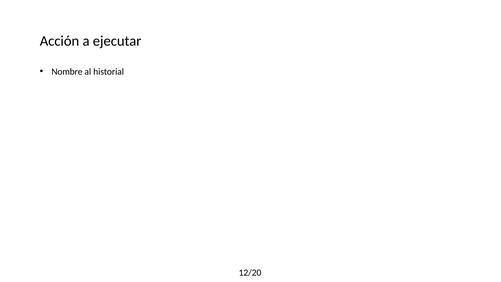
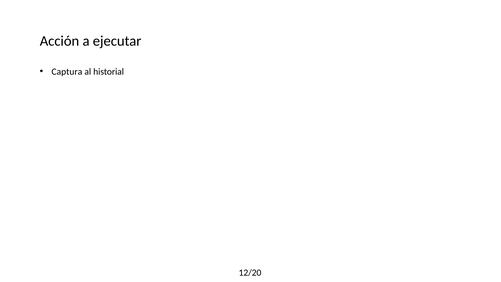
Nombre: Nombre -> Captura
